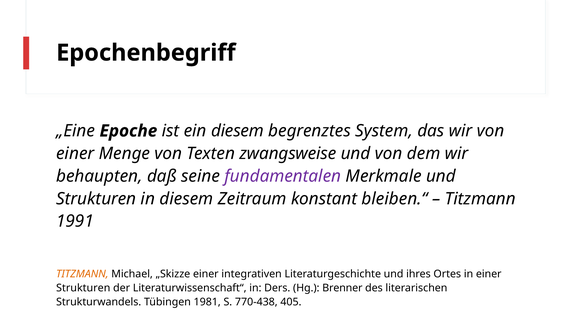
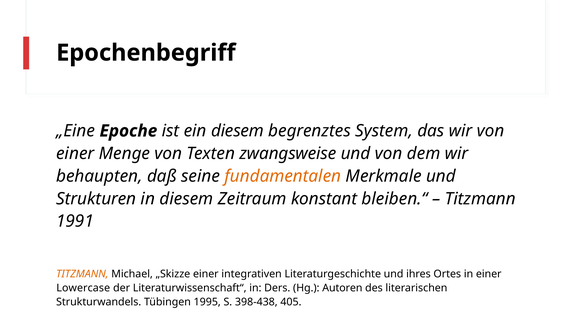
fundamentalen colour: purple -> orange
Strukturen at (83, 288): Strukturen -> Lowercase
Brenner: Brenner -> Autoren
1981: 1981 -> 1995
770-438: 770-438 -> 398-438
